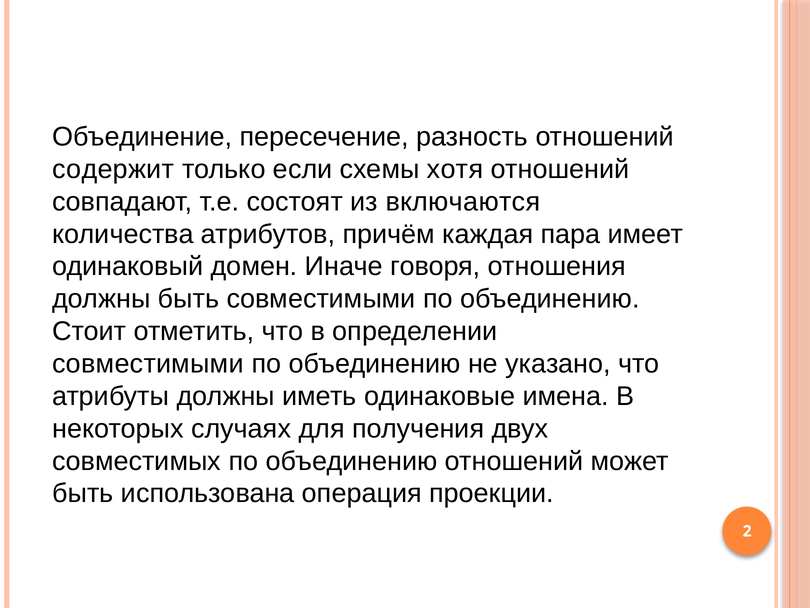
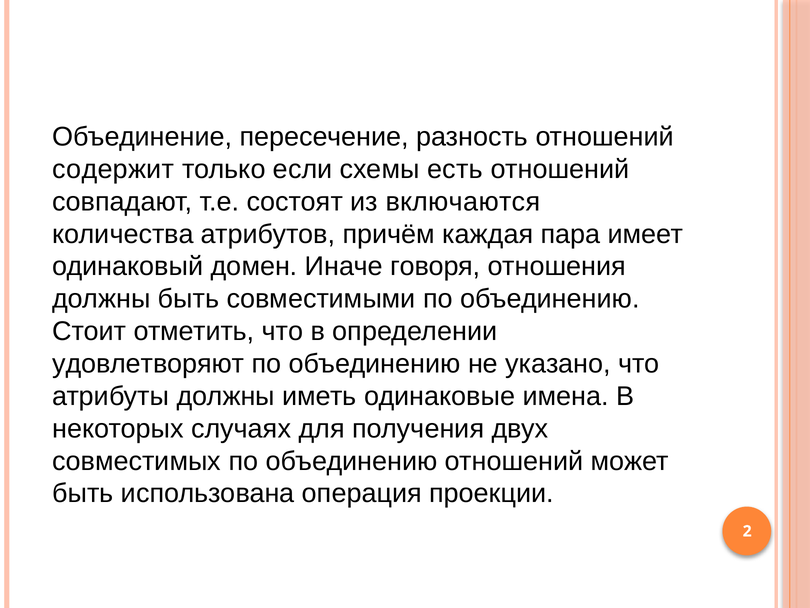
хотя: хотя -> есть
совместимыми at (148, 364): совместимыми -> удовлетворяют
